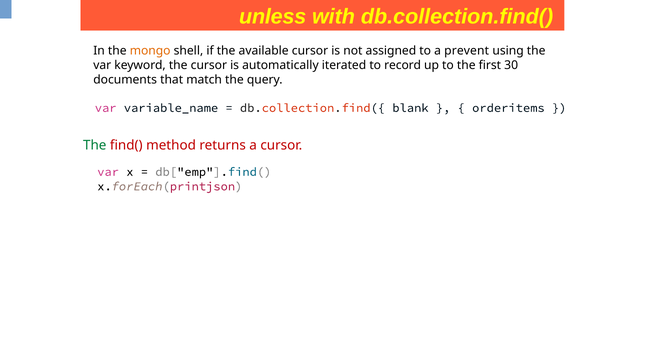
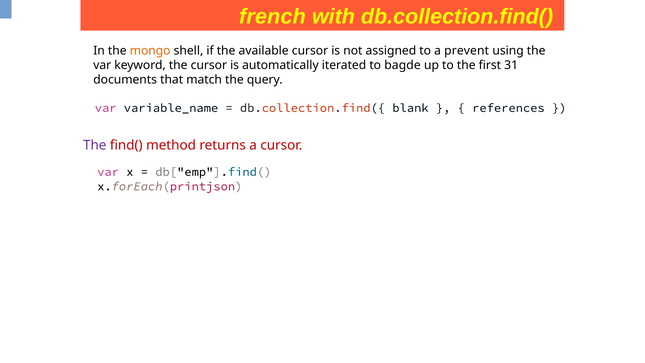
unless: unless -> french
record: record -> bagde
30: 30 -> 31
orderitems: orderitems -> references
The at (95, 145) colour: green -> purple
